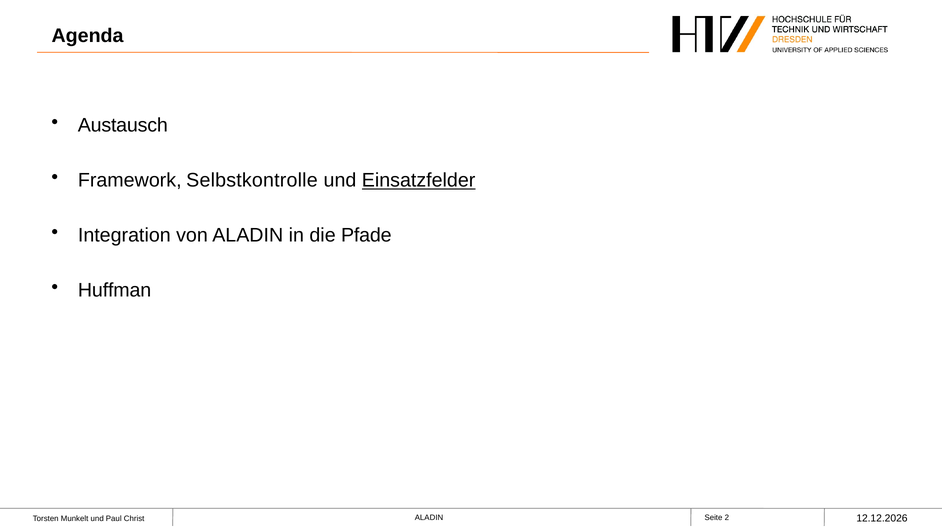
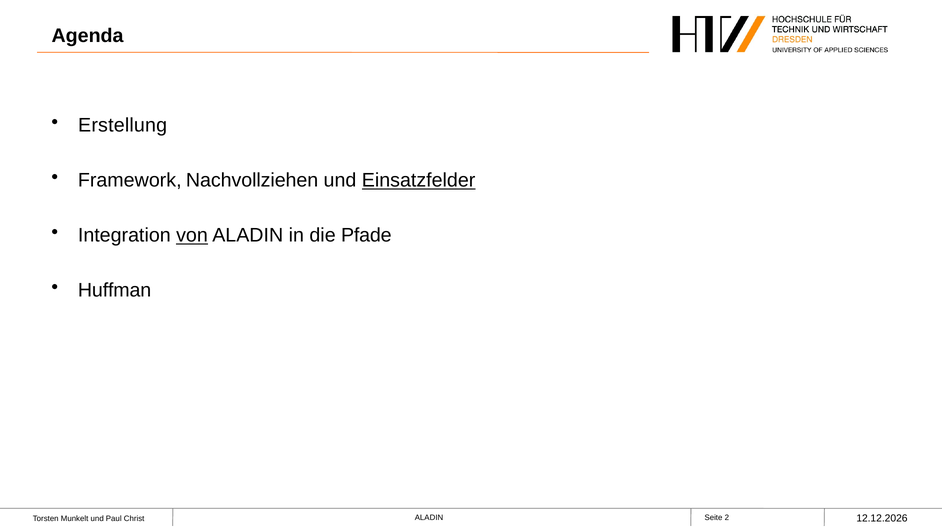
Austausch: Austausch -> Erstellung
Selbstkontrolle: Selbstkontrolle -> Nachvollziehen
von underline: none -> present
